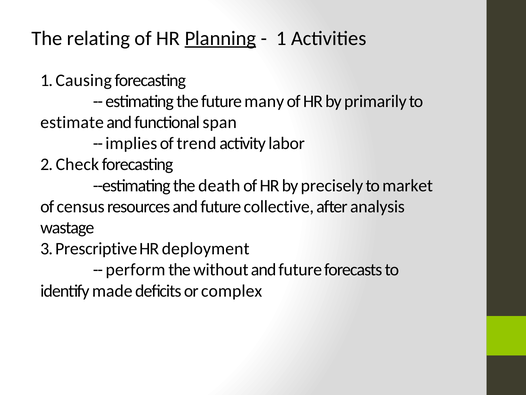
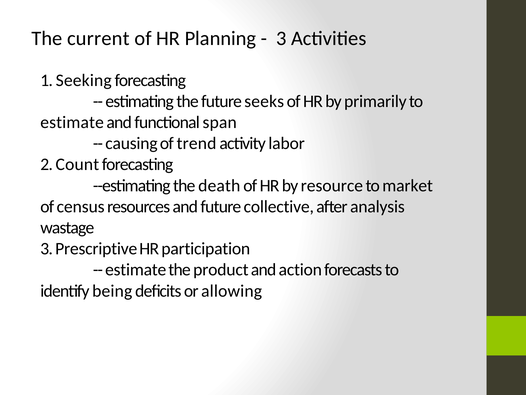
relating: relating -> current
Planning underline: present -> none
1 at (281, 38): 1 -> 3
Causing: Causing -> Seeking
many: many -> seeks
implies: implies -> causing
Check: Check -> Count
precisely: precisely -> resource
deployment: deployment -> participation
perform at (136, 269): perform -> estimate
without: without -> product
future at (300, 269): future -> action
made: made -> being
complex: complex -> allowing
